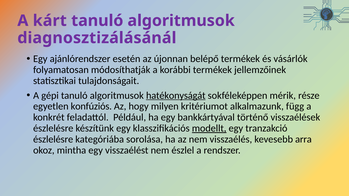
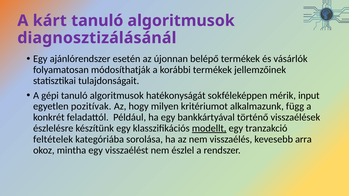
hatékonyságát underline: present -> none
része: része -> input
konfúziós: konfúziós -> pozitívak
észlelésre at (53, 139): észlelésre -> feltételek
